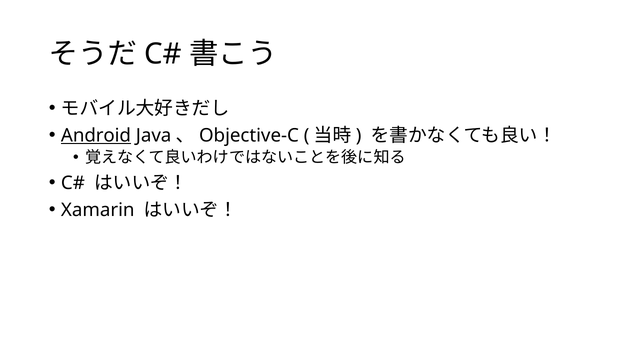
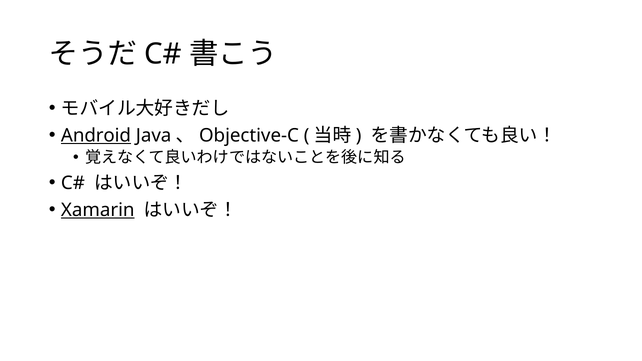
Xamarin underline: none -> present
